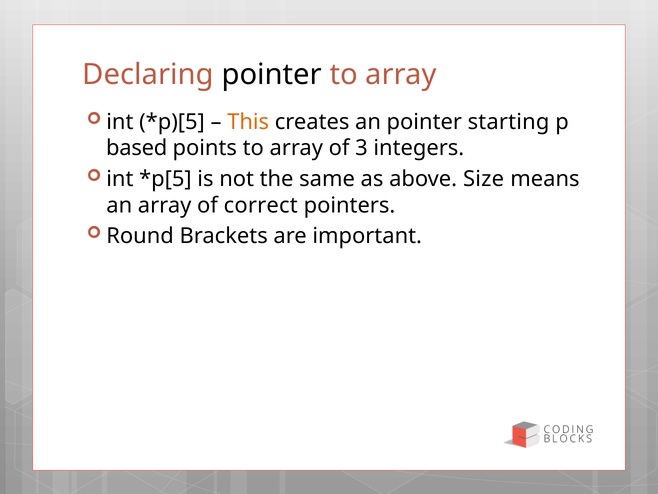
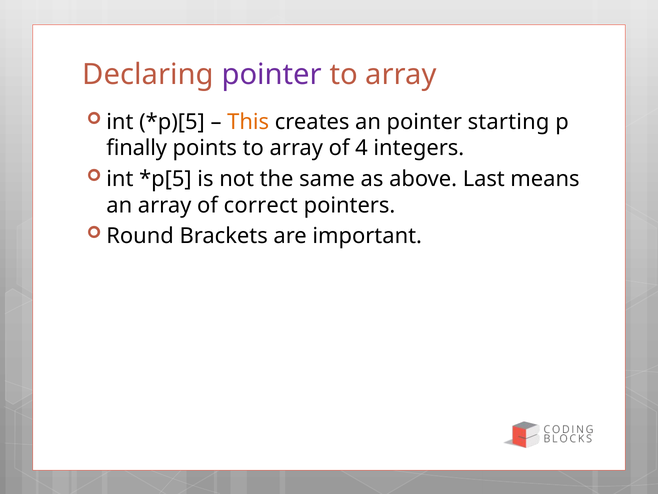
pointer at (272, 74) colour: black -> purple
based: based -> finally
3: 3 -> 4
Size: Size -> Last
